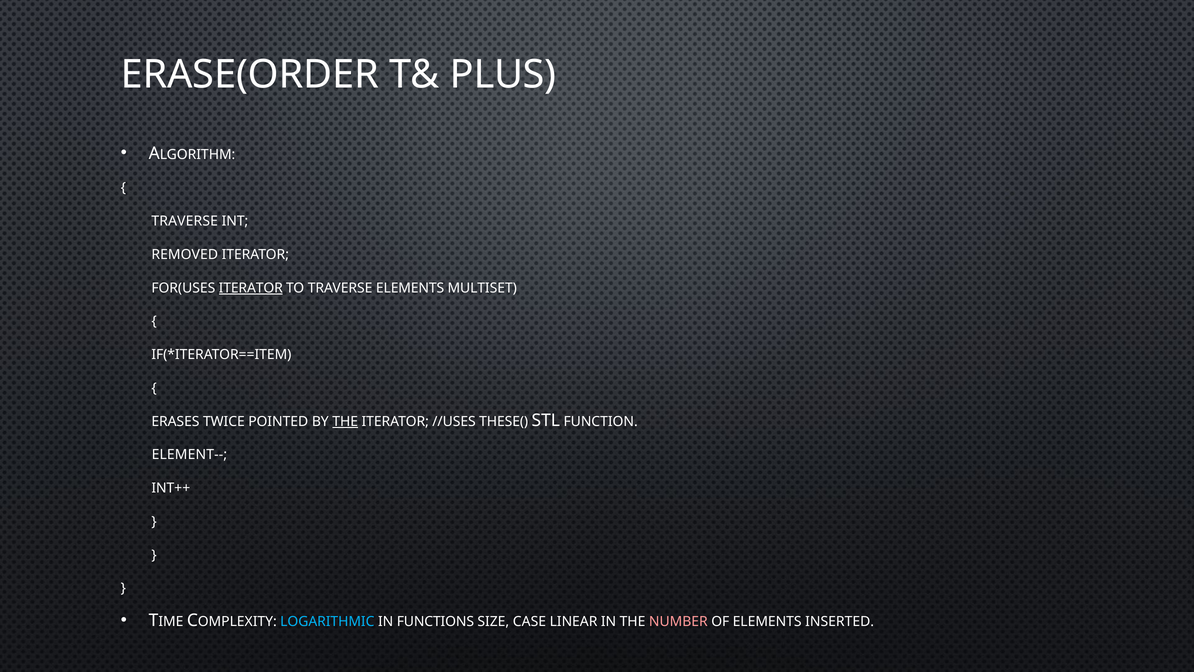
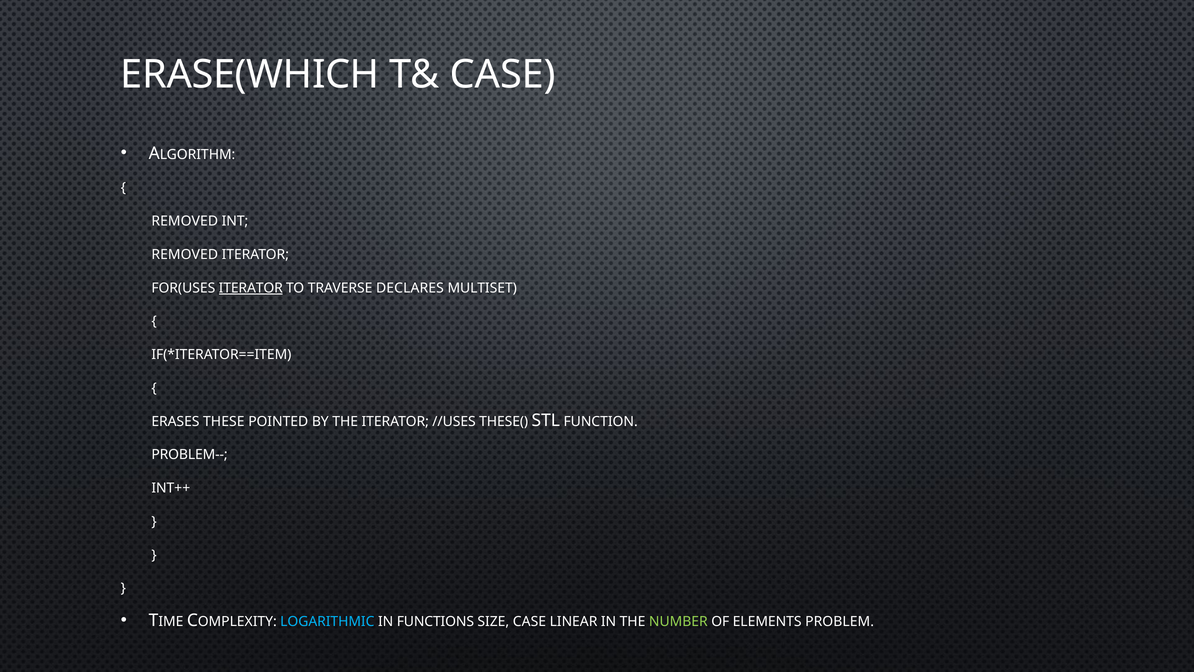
ERASE(ORDER: ERASE(ORDER -> ERASE(WHICH
T& PLUS: PLUS -> CASE
TRAVERSE at (185, 221): TRAVERSE -> REMOVED
TRAVERSE ELEMENTS: ELEMENTS -> DECLARES
TWICE: TWICE -> THESE
THE at (345, 421) underline: present -> none
ELEMENT--: ELEMENT-- -> PROBLEM--
NUMBER colour: pink -> light green
INSERTED: INSERTED -> PROBLEM
